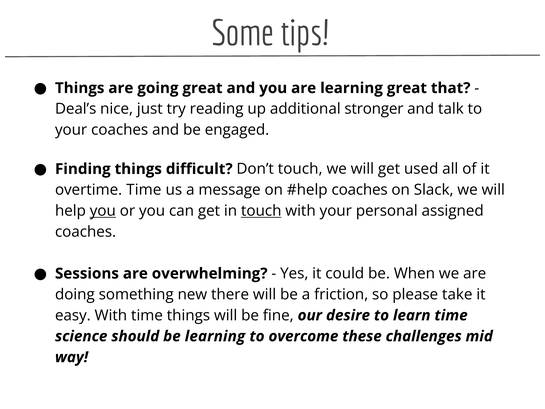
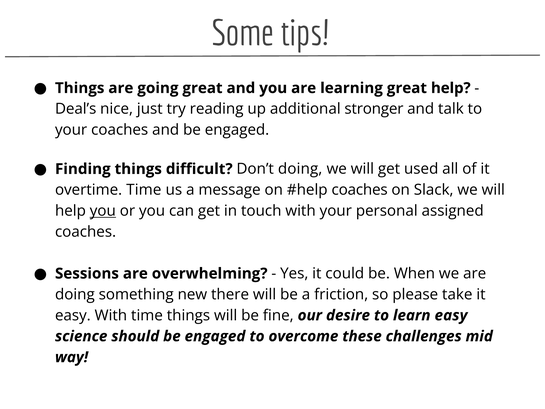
great that: that -> help
Don’t touch: touch -> doing
touch at (261, 211) underline: present -> none
learn time: time -> easy
should be learning: learning -> engaged
